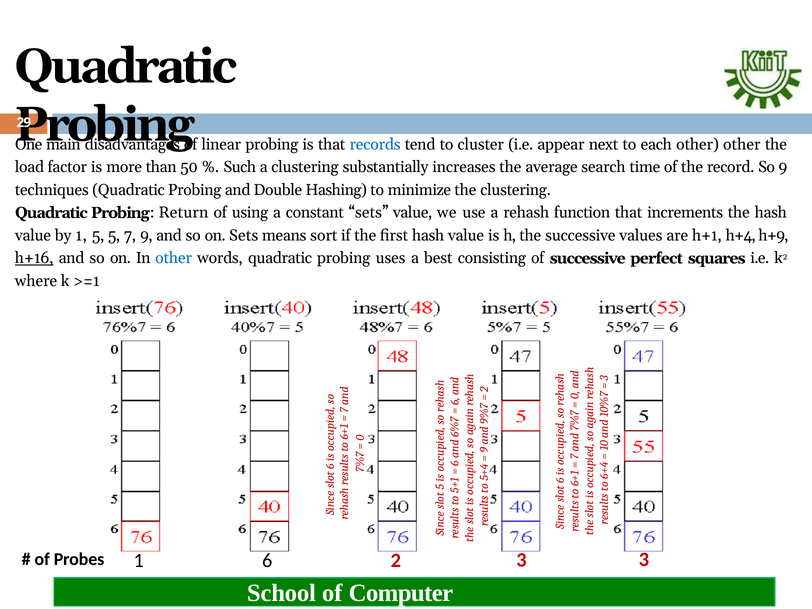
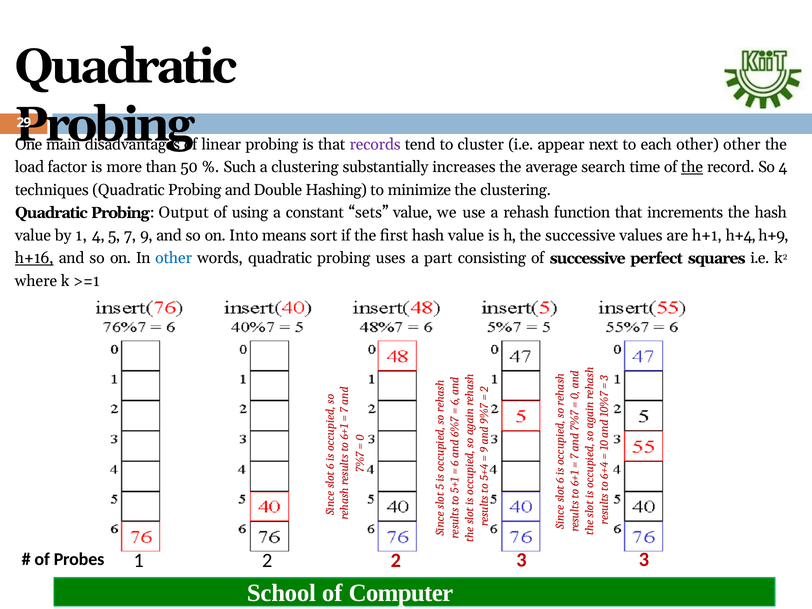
records colour: blue -> purple
the at (692, 167) underline: none -> present
So 9: 9 -> 4
Return: Return -> Output
1 5: 5 -> 4
on Sets: Sets -> Into
best: best -> part
1 6: 6 -> 2
